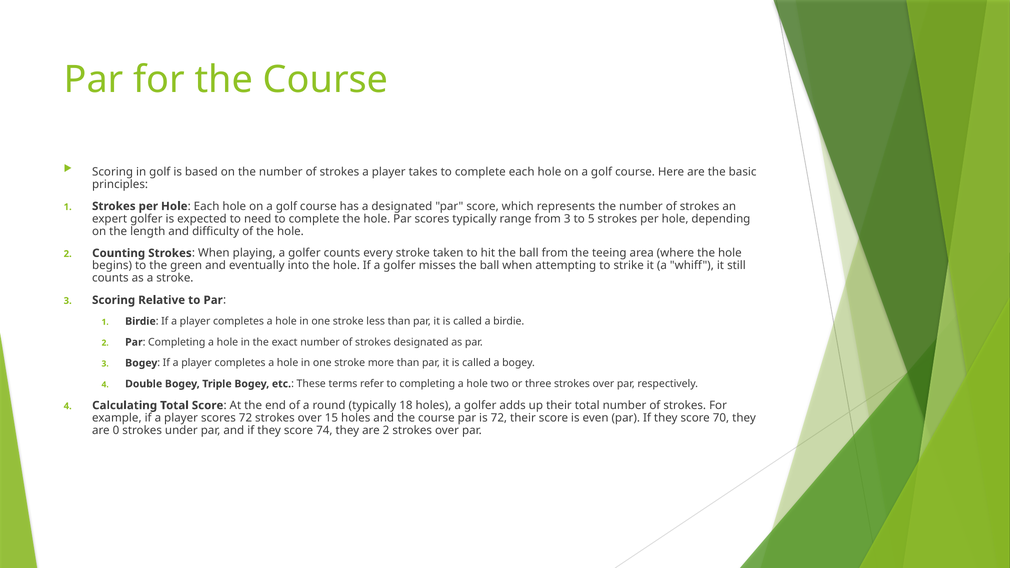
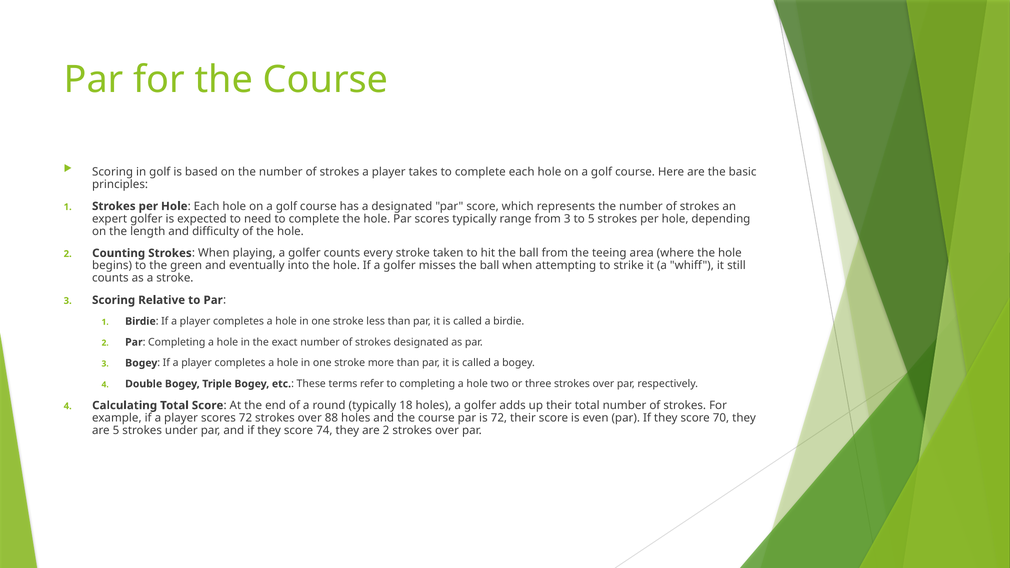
15: 15 -> 88
are 0: 0 -> 5
